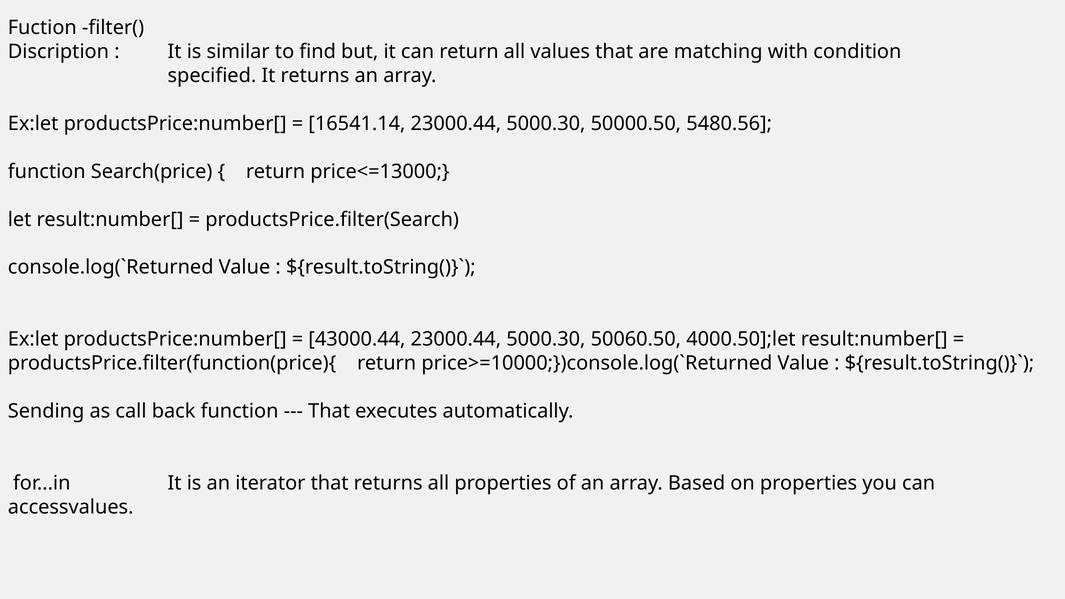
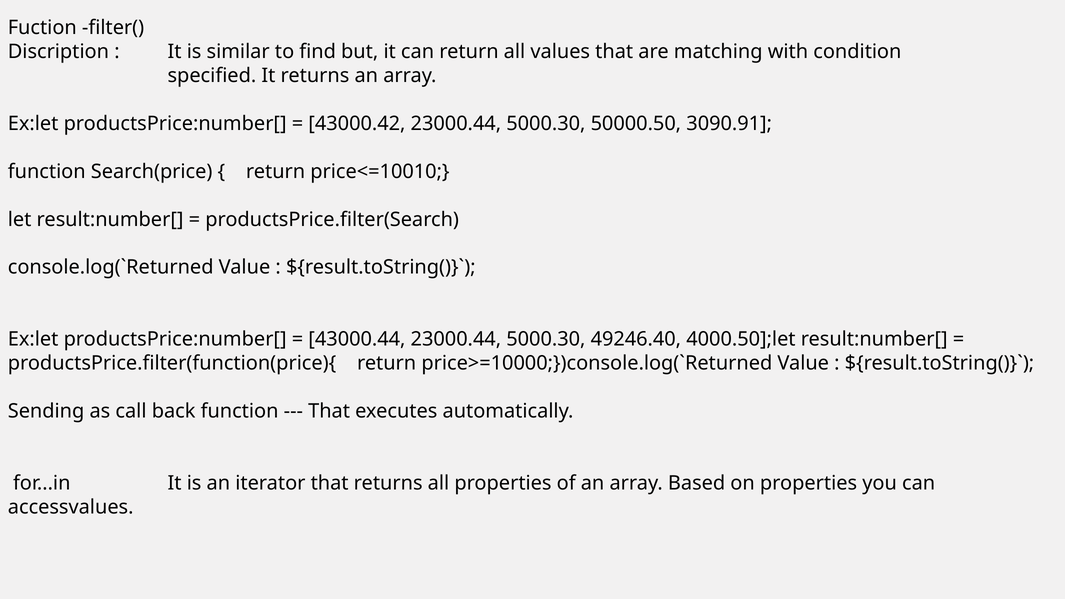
16541.14: 16541.14 -> 43000.42
5480.56: 5480.56 -> 3090.91
price<=13000: price<=13000 -> price<=10010
50060.50: 50060.50 -> 49246.40
